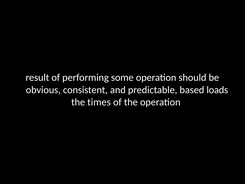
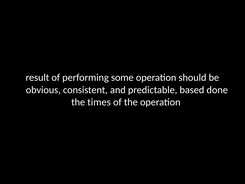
loads: loads -> done
